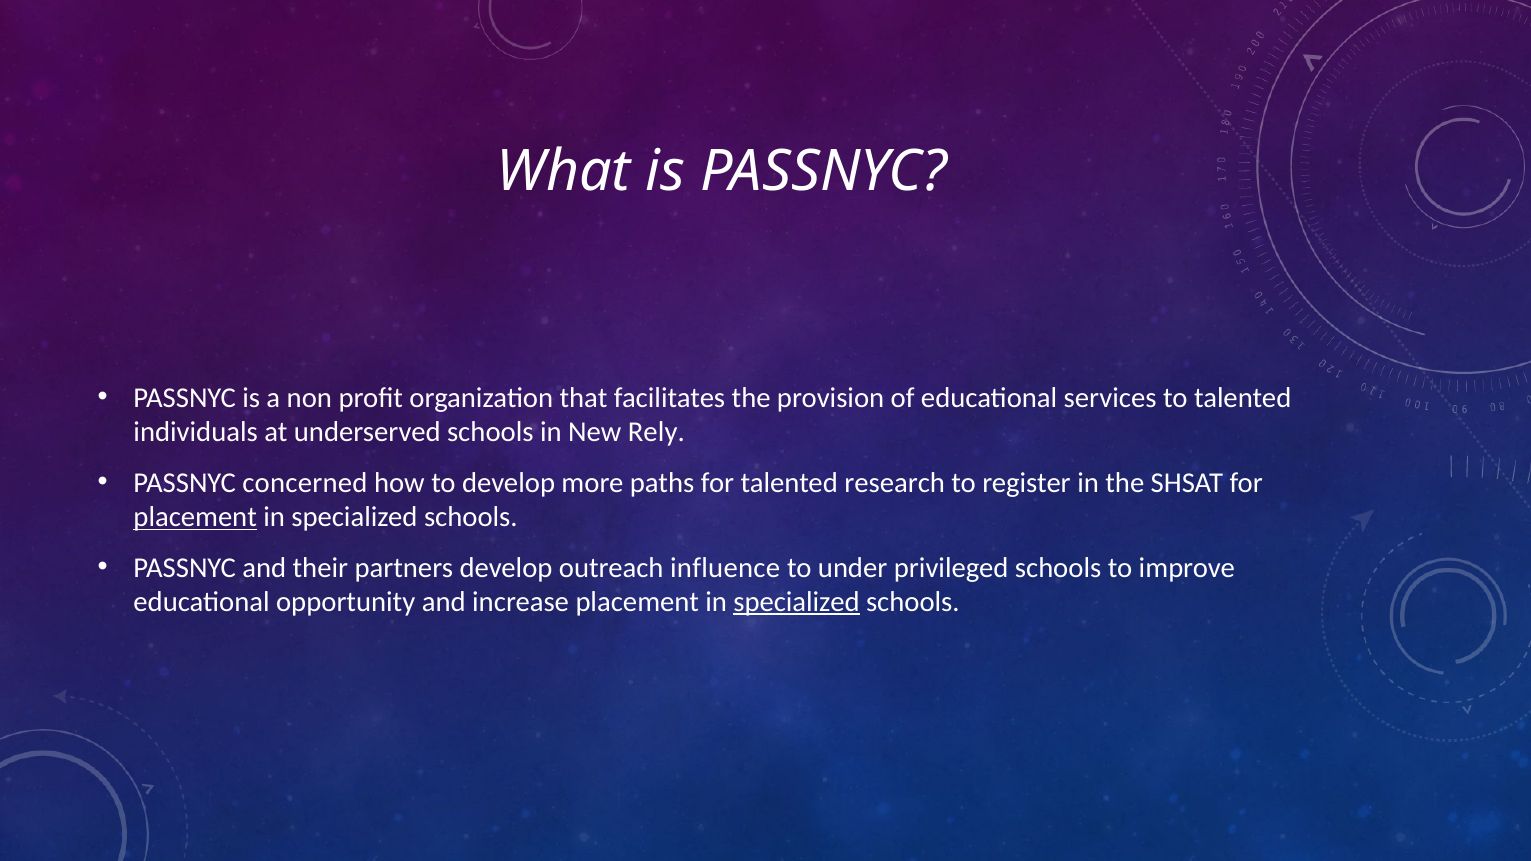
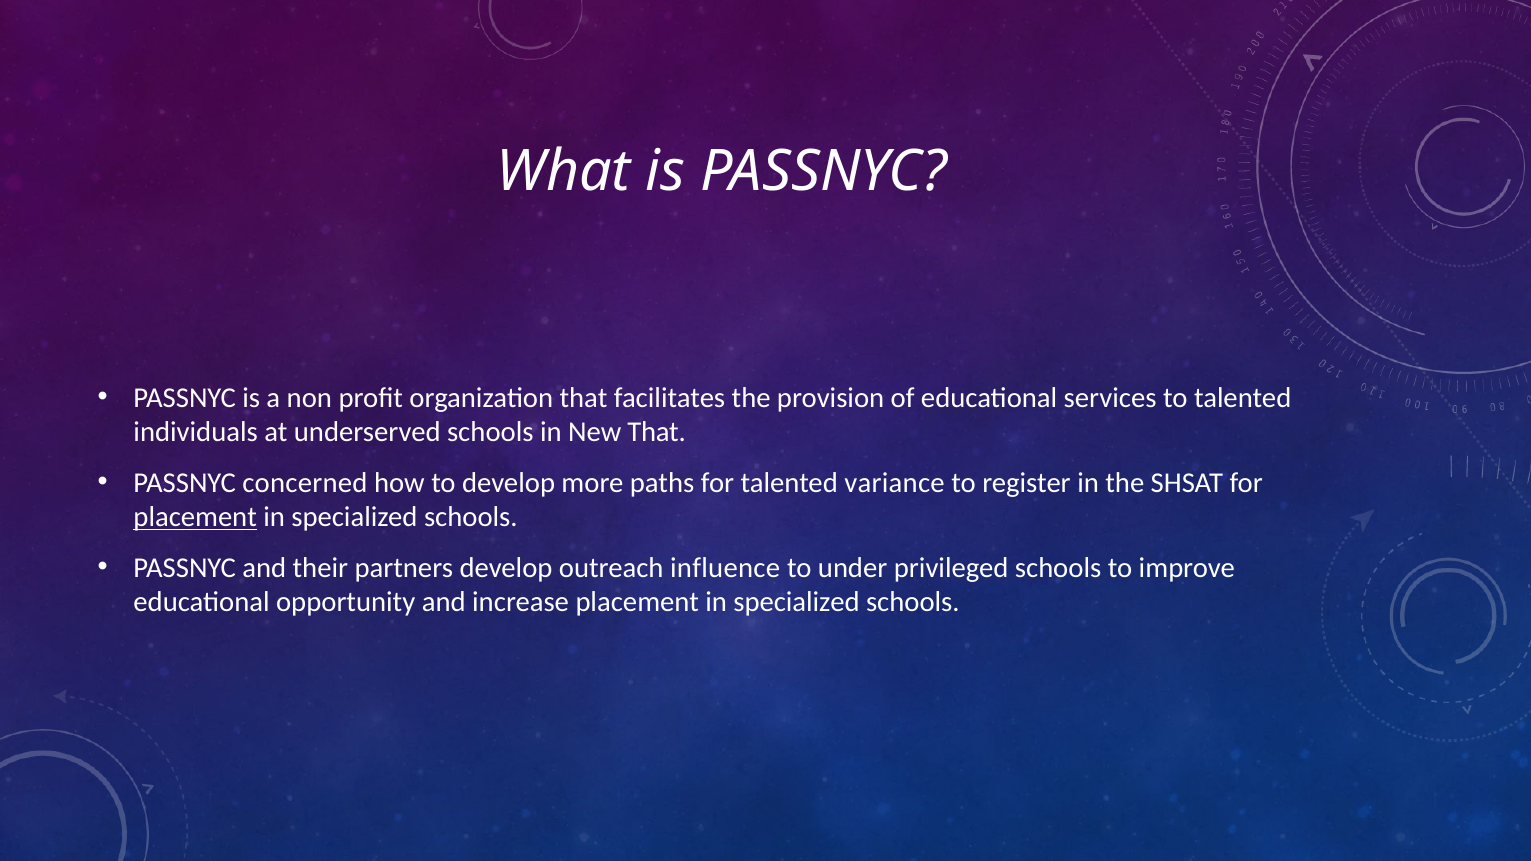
New Rely: Rely -> That
research: research -> variance
specialized at (797, 602) underline: present -> none
